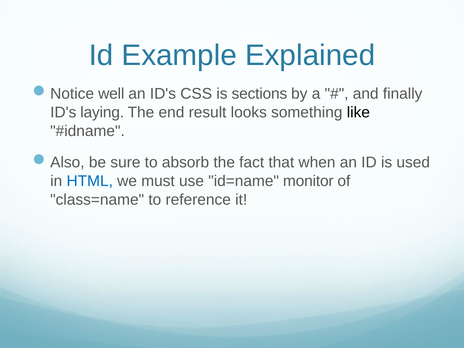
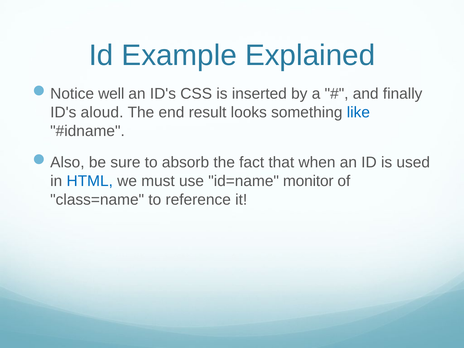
sections: sections -> inserted
laying: laying -> aloud
like colour: black -> blue
